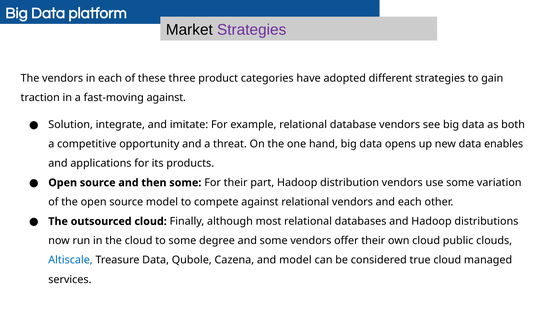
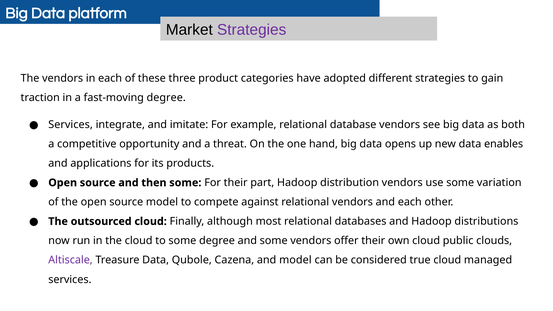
fast-moving against: against -> degree
Solution at (71, 125): Solution -> Services
Altiscale colour: blue -> purple
